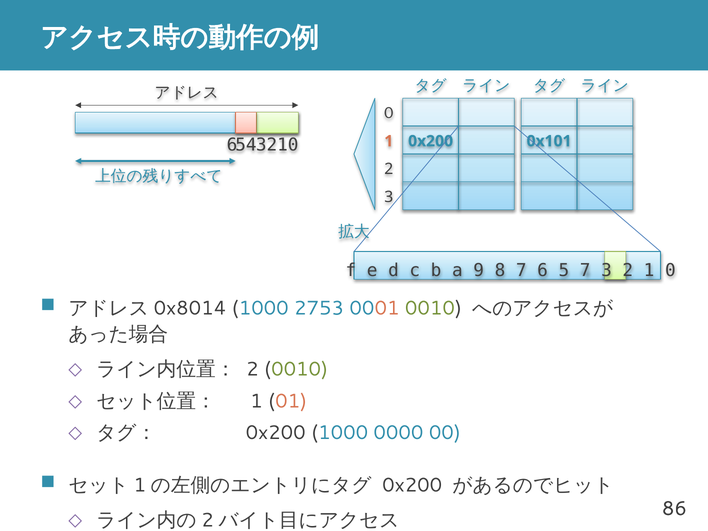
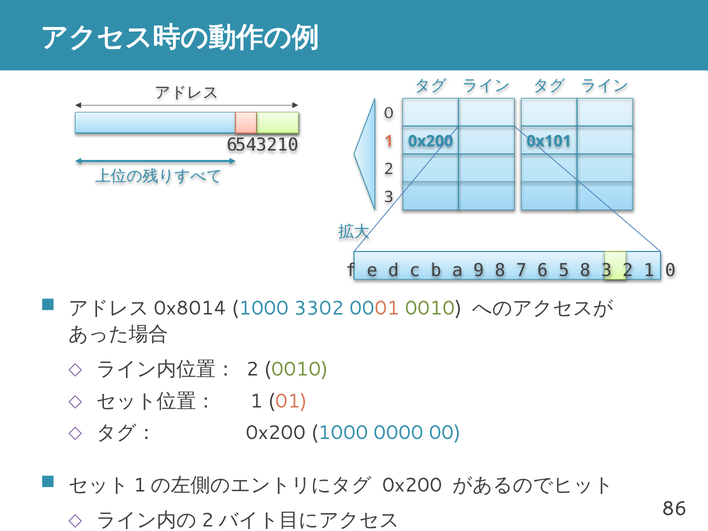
5 7: 7 -> 8
2753: 2753 -> 3302
